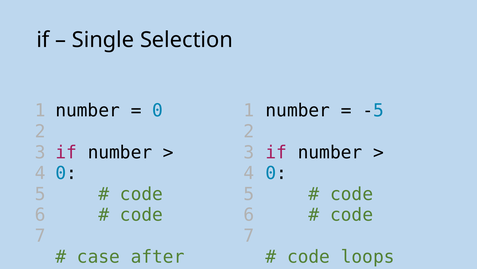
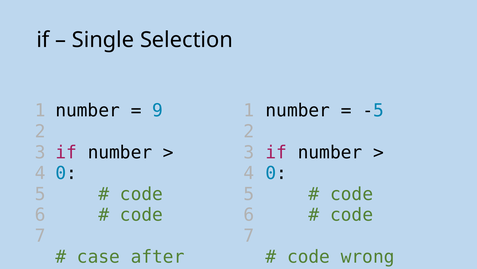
0 at (158, 110): 0 -> 9
loops: loops -> wrong
